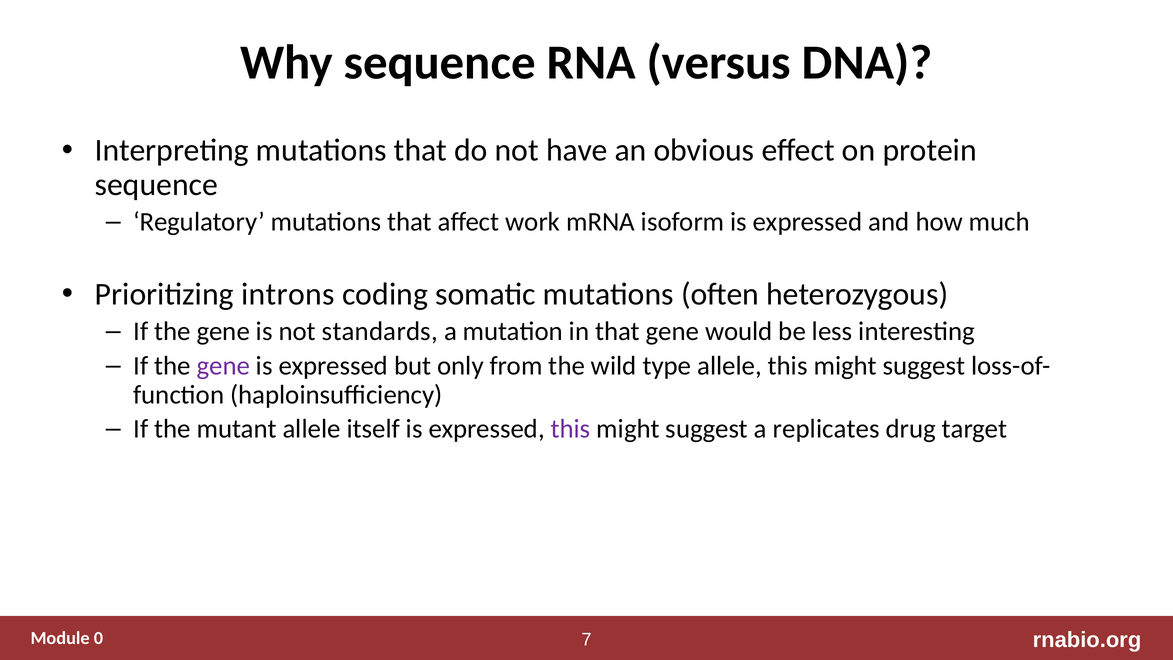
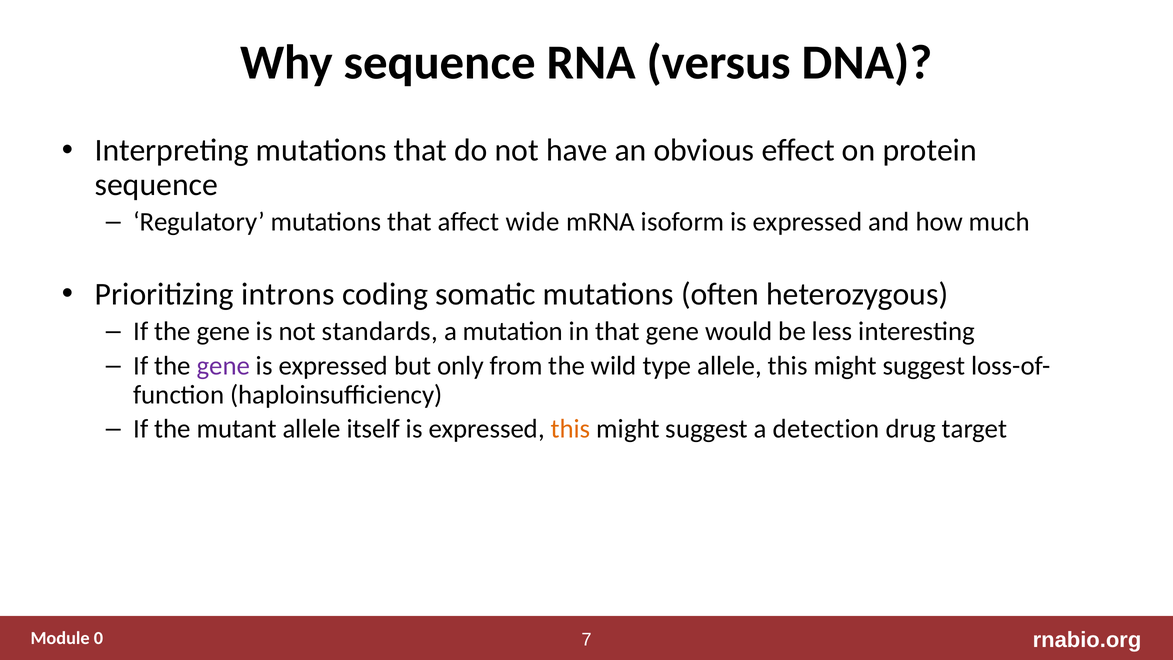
work: work -> wide
this at (571, 429) colour: purple -> orange
replicates: replicates -> detection
